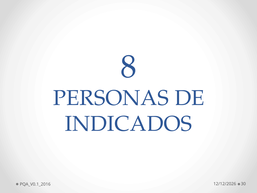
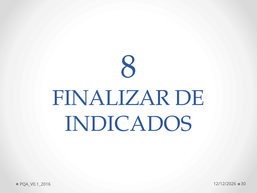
PERSONAS: PERSONAS -> FINALIZAR
